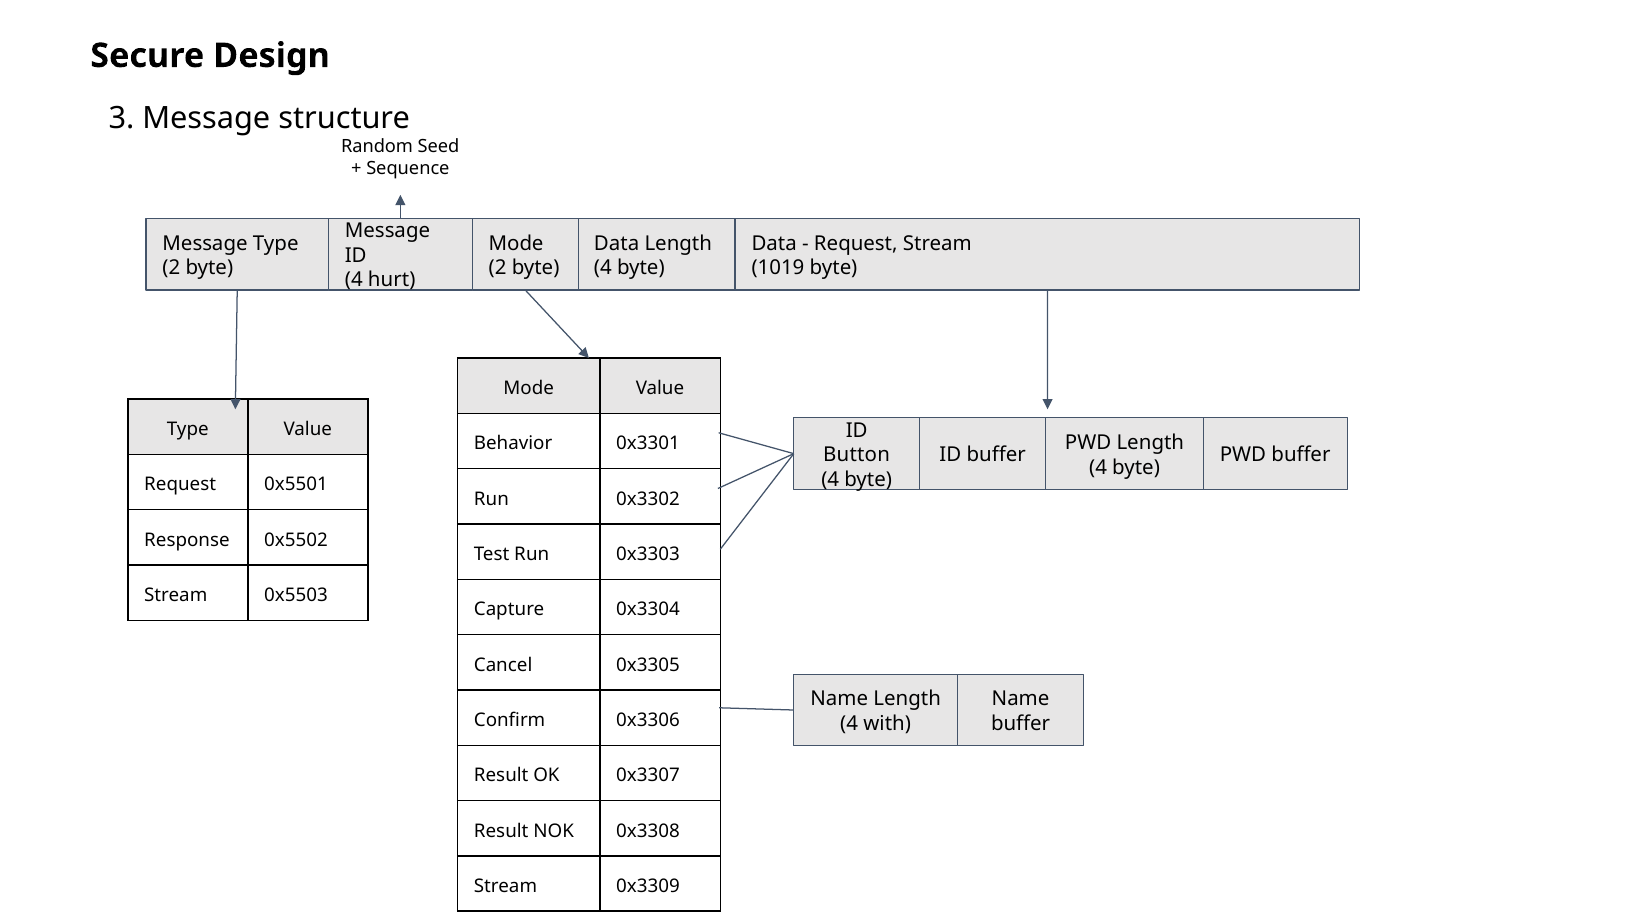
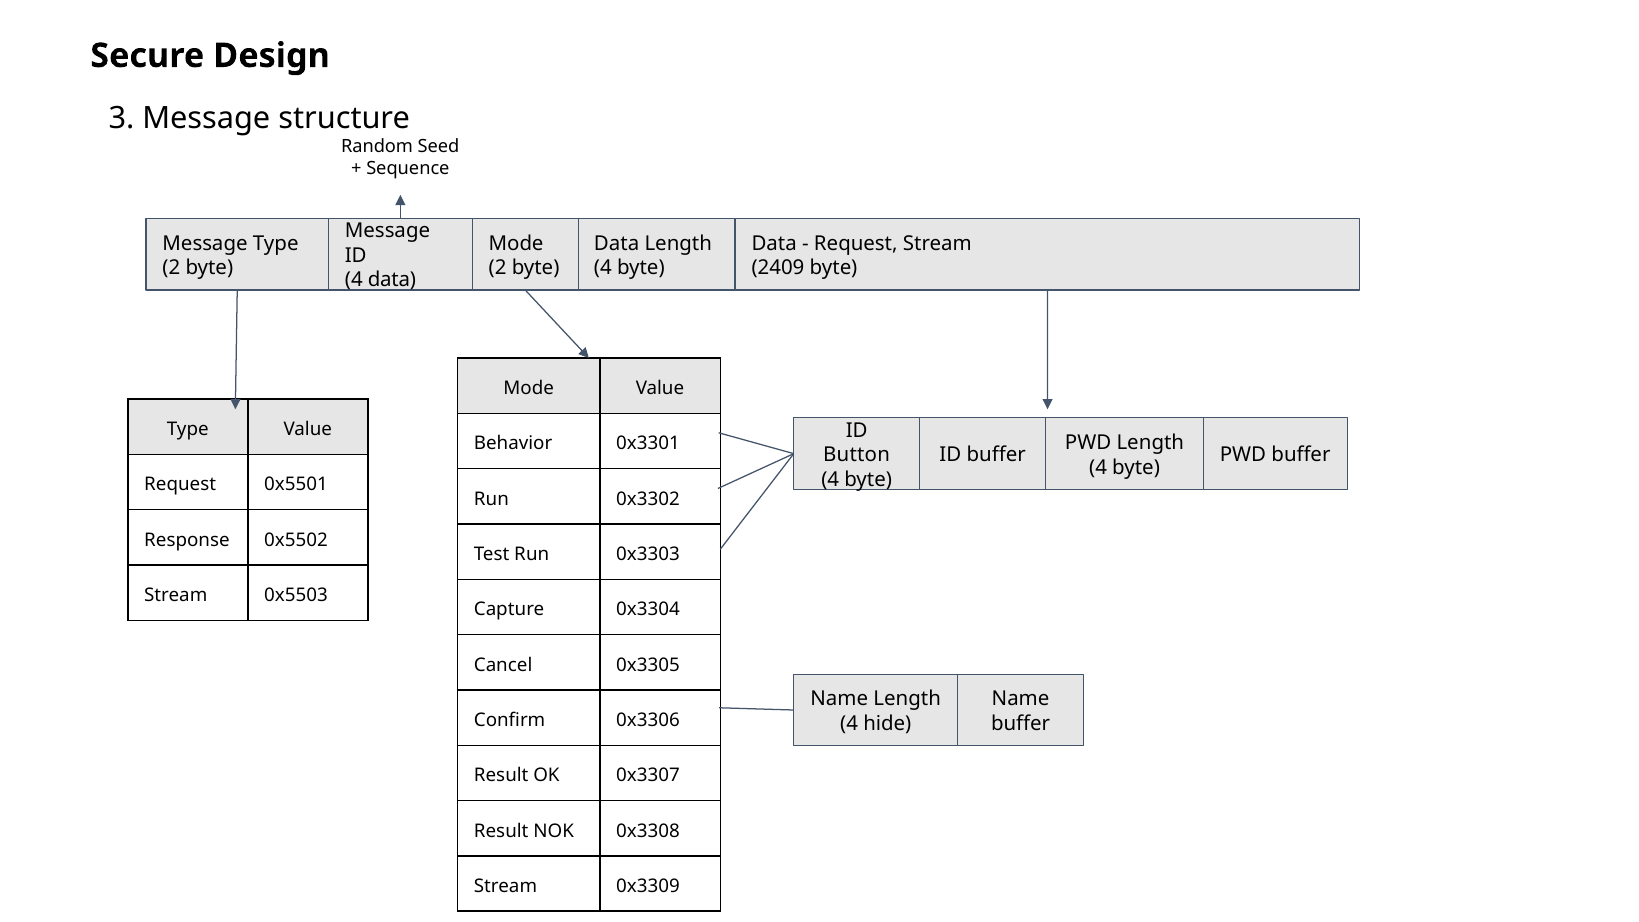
1019: 1019 -> 2409
4 hurt: hurt -> data
with: with -> hide
